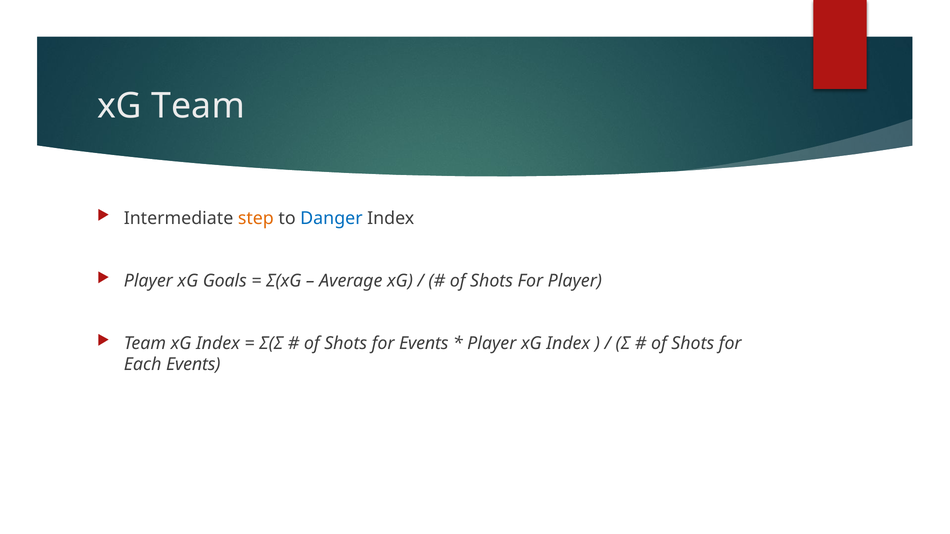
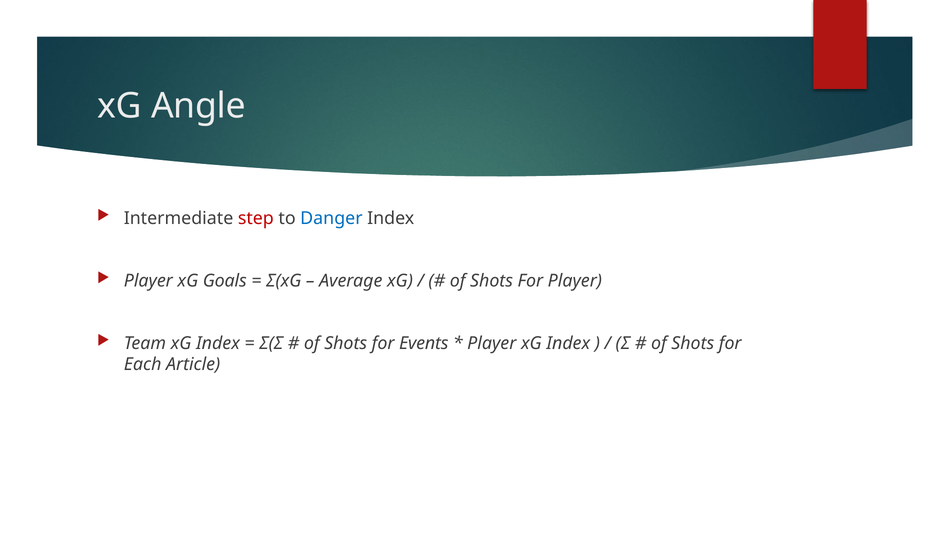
xG Team: Team -> Angle
step colour: orange -> red
Each Events: Events -> Article
